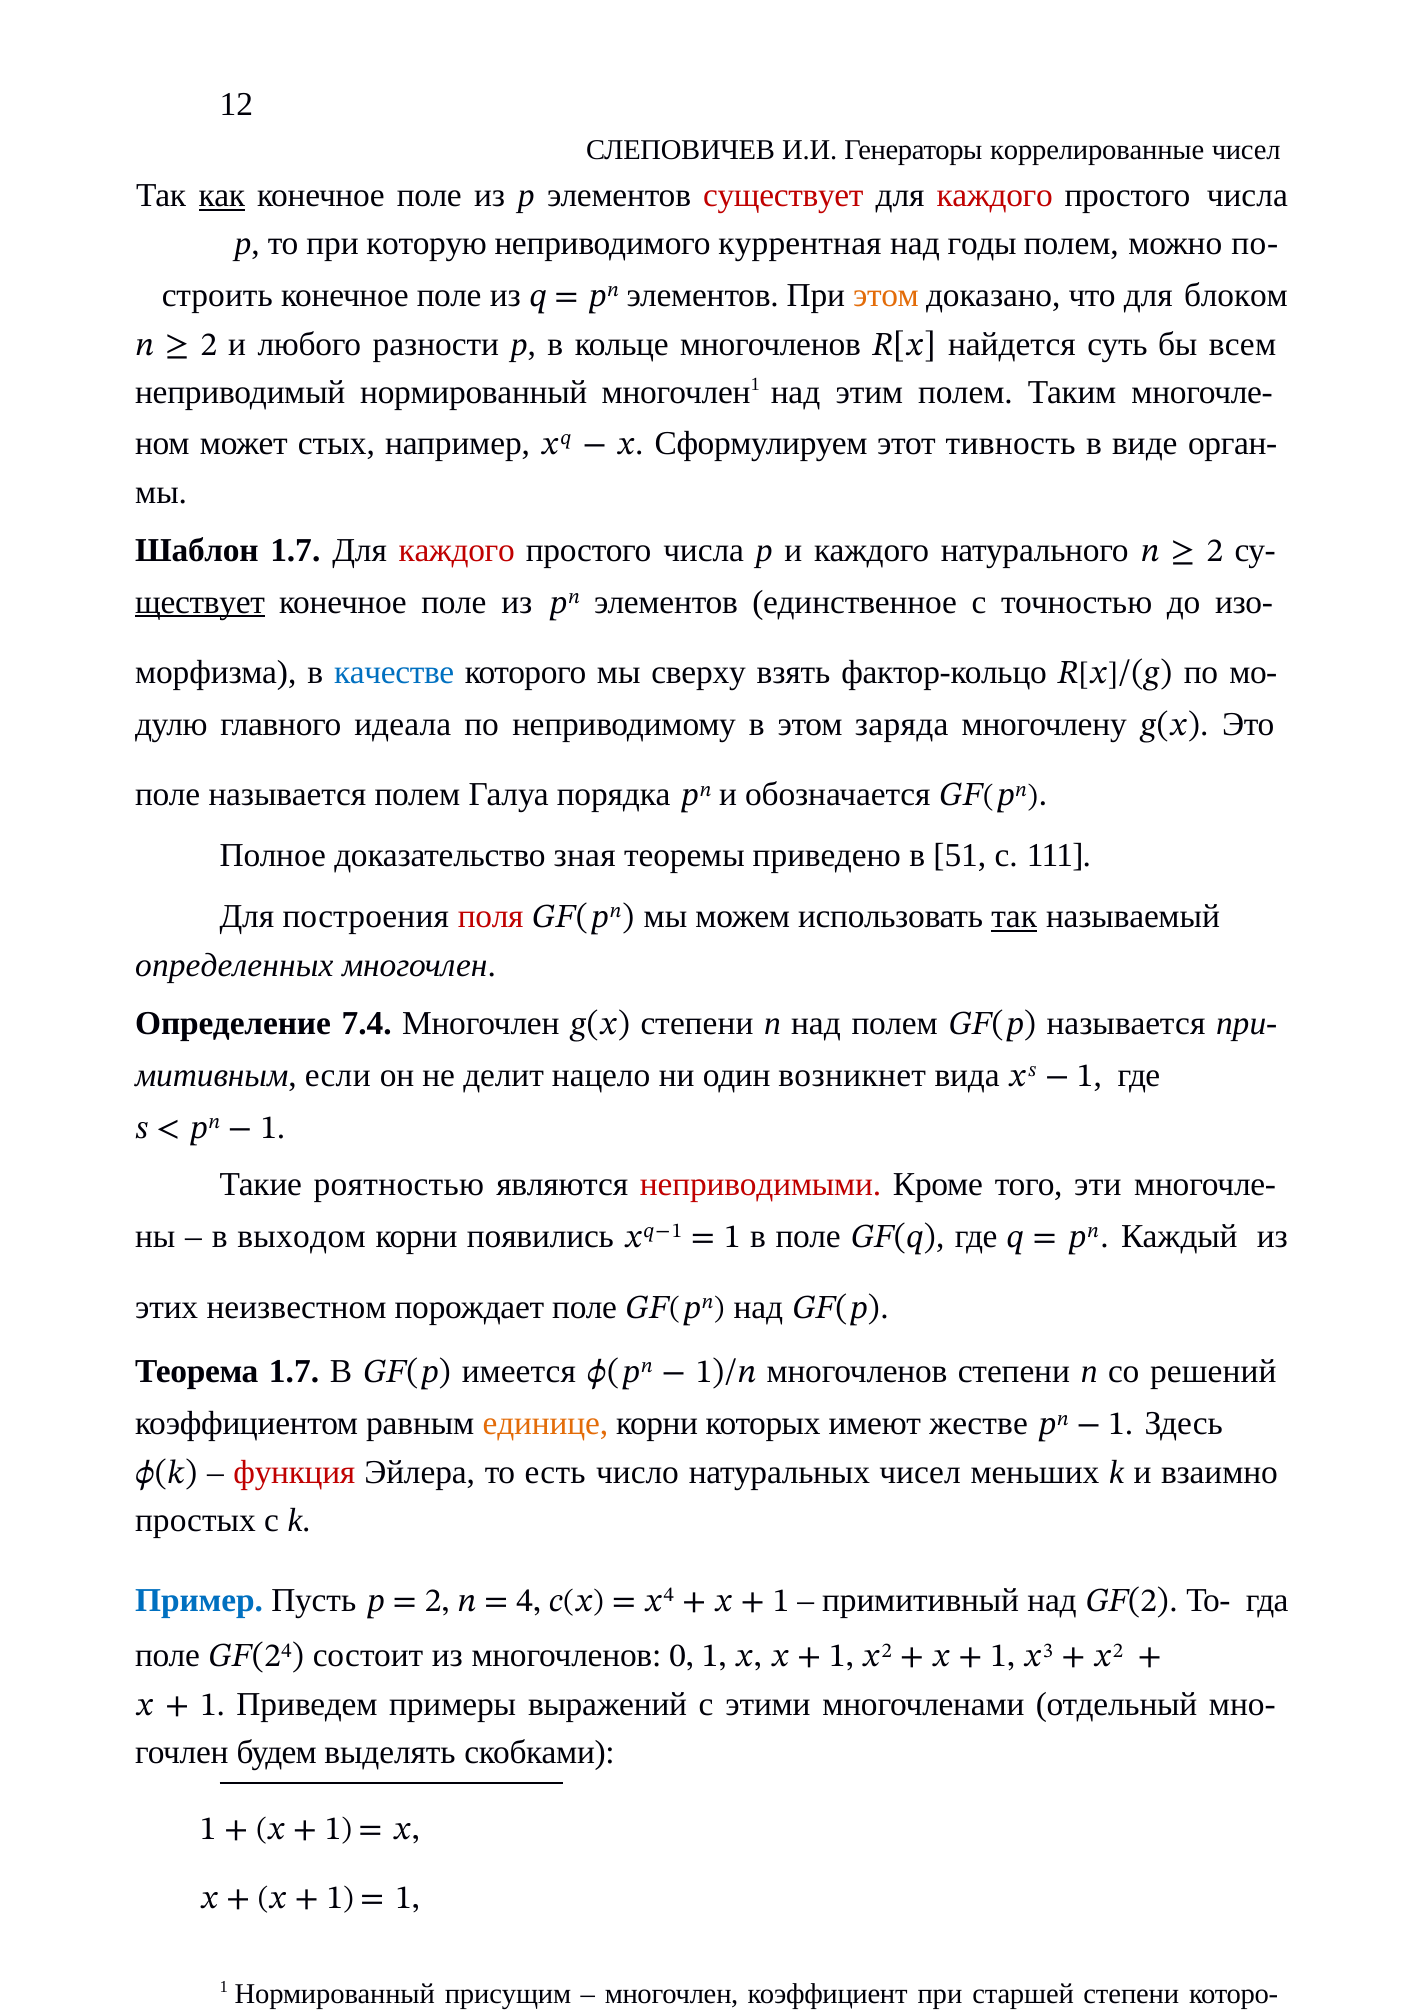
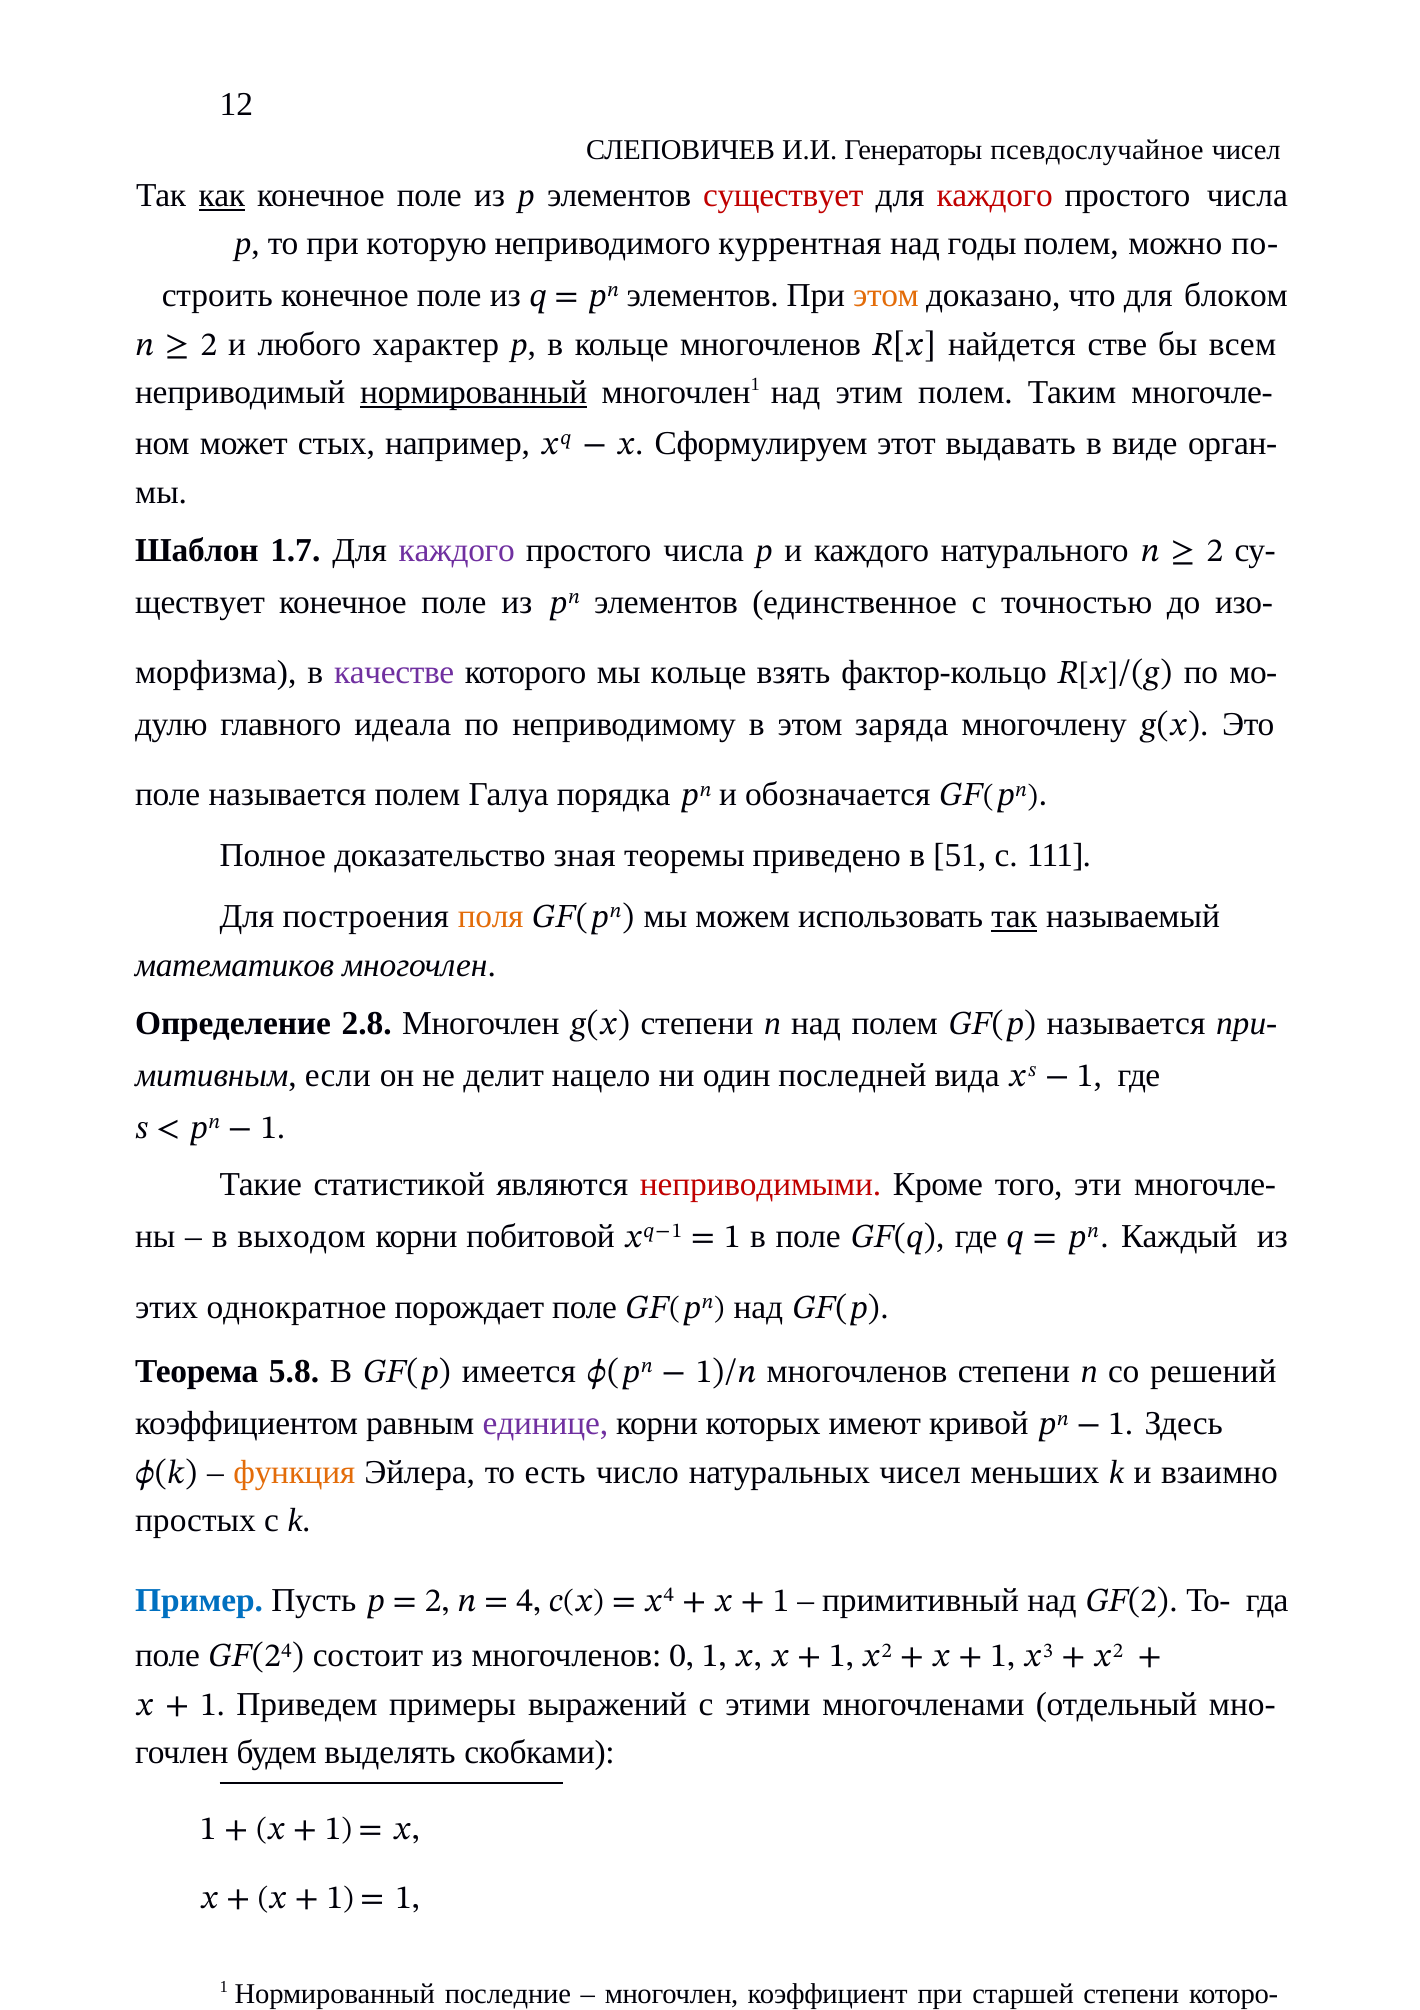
коррелированные: коррелированные -> псевдослучайное
разности: разности -> характер
суть: суть -> стве
нормированный at (474, 392) underline: none -> present
тивность: тивность -> выдавать
каждого at (457, 550) colour: red -> purple
ществует underline: present -> none
качестве colour: blue -> purple
мы сверху: сверху -> кольце
поля colour: red -> orange
определенных: определенных -> математиков
7.4: 7.4 -> 2.8
возникнет: возникнет -> последней
роятностью: роятностью -> статистикой
появились: появились -> побитовой
неизвестном: неизвестном -> однократное
Теорема 1.7: 1.7 -> 5.8
единице at (545, 1423) colour: orange -> purple
жестве: жестве -> кривой
функция colour: red -> orange
присущим: присущим -> последние
